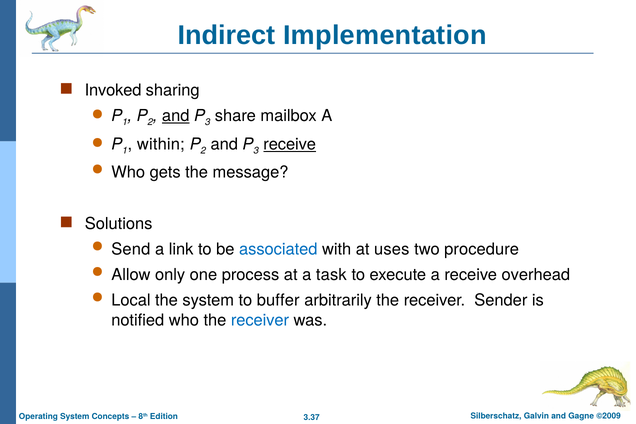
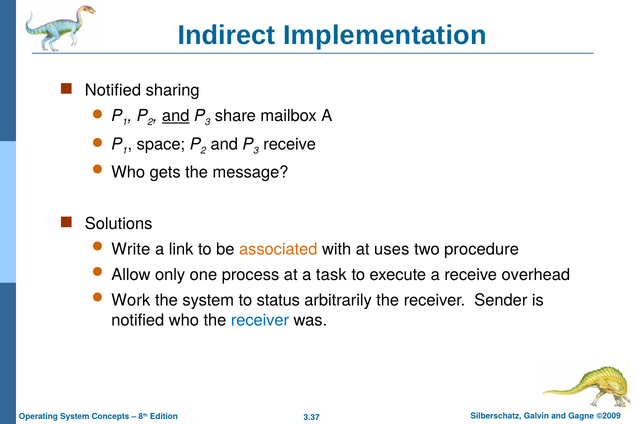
Invoked at (113, 90): Invoked -> Notified
within: within -> space
receive at (290, 144) underline: present -> none
Send: Send -> Write
associated colour: blue -> orange
Local: Local -> Work
buffer: buffer -> status
